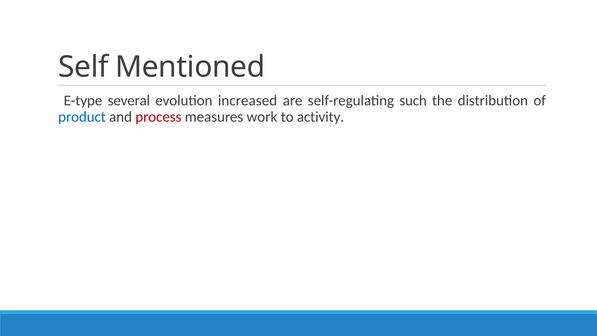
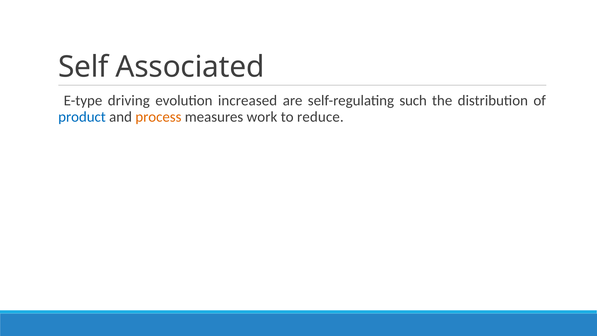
Mentioned: Mentioned -> Associated
several: several -> driving
process colour: red -> orange
activity: activity -> reduce
